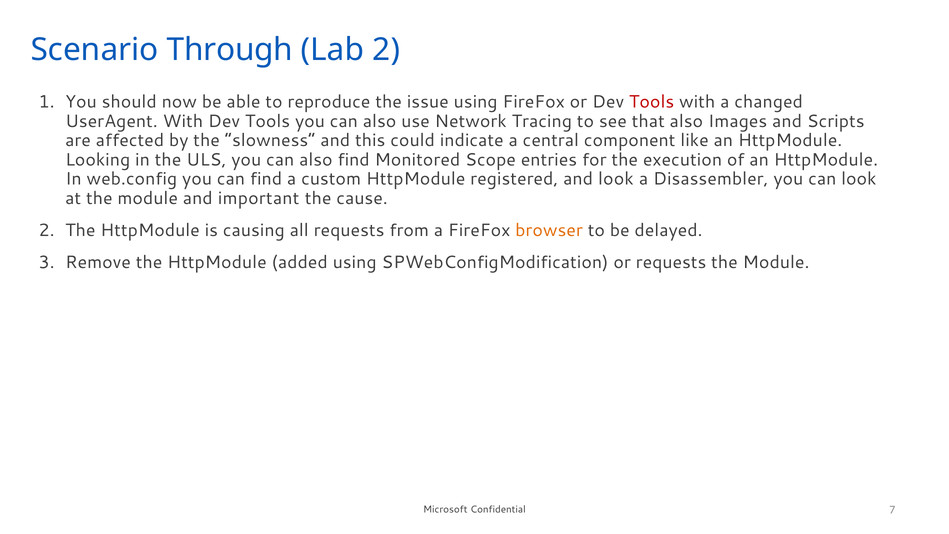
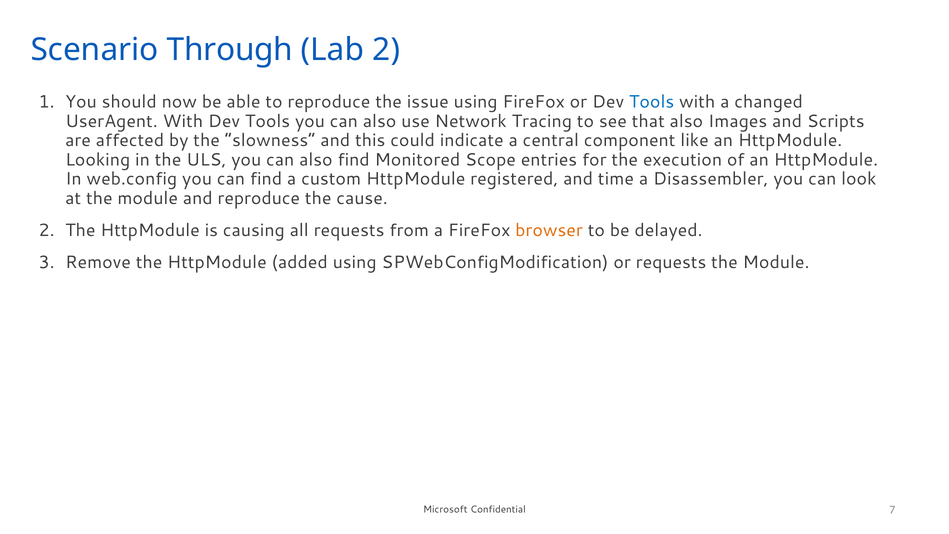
Tools at (652, 102) colour: red -> blue
and look: look -> time
and important: important -> reproduce
